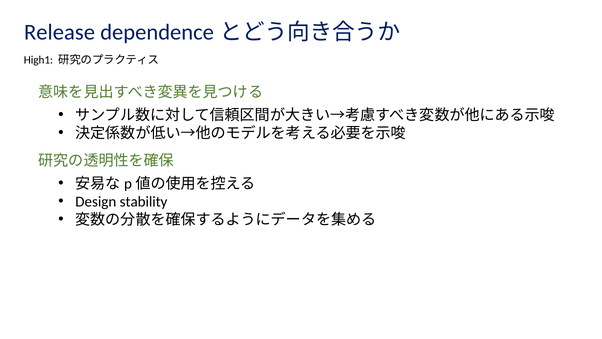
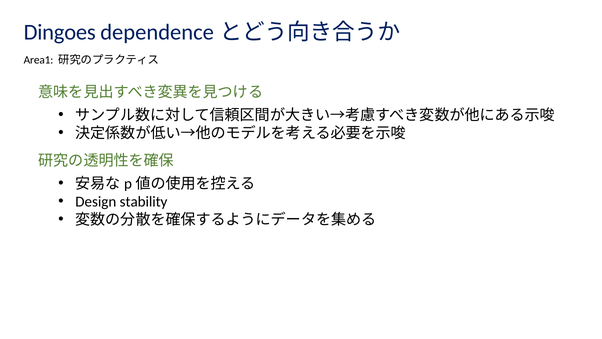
Release: Release -> Dingoes
High1: High1 -> Area1
